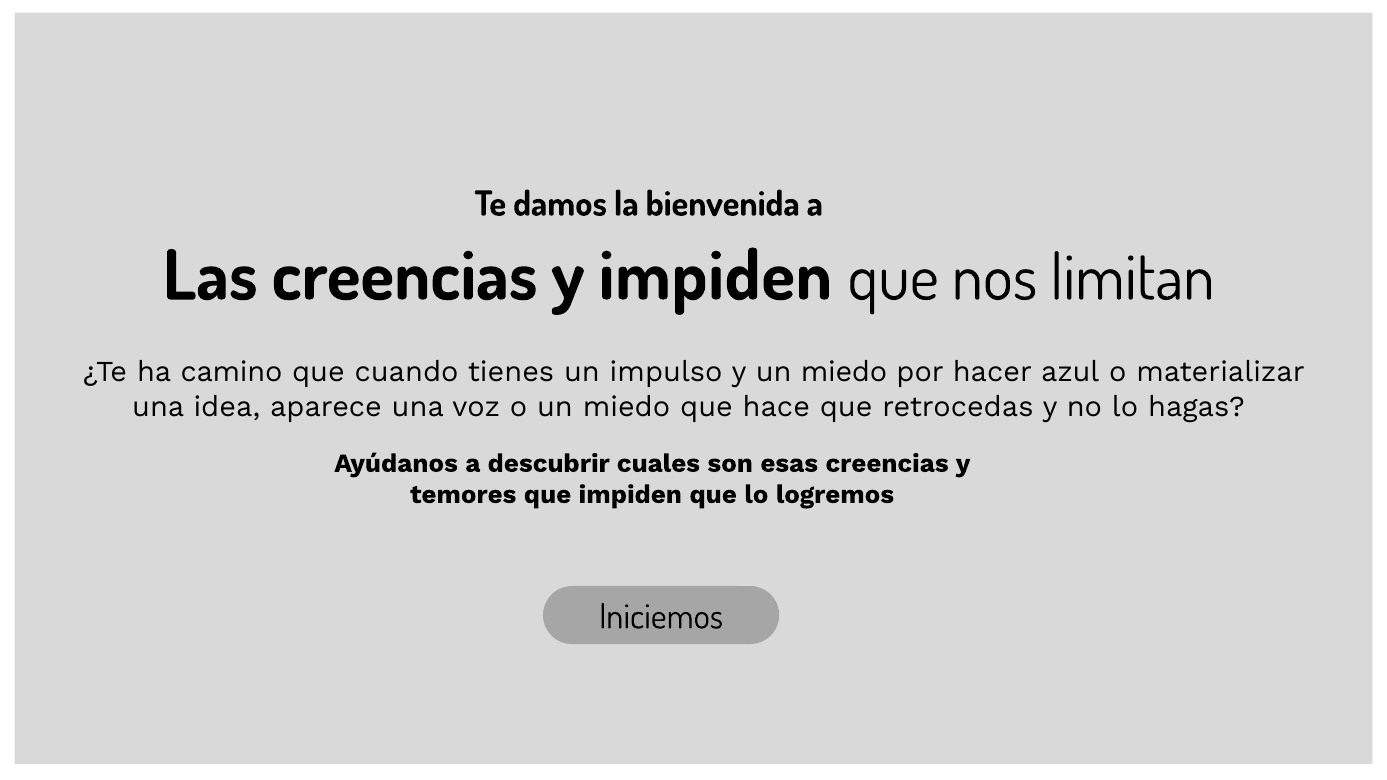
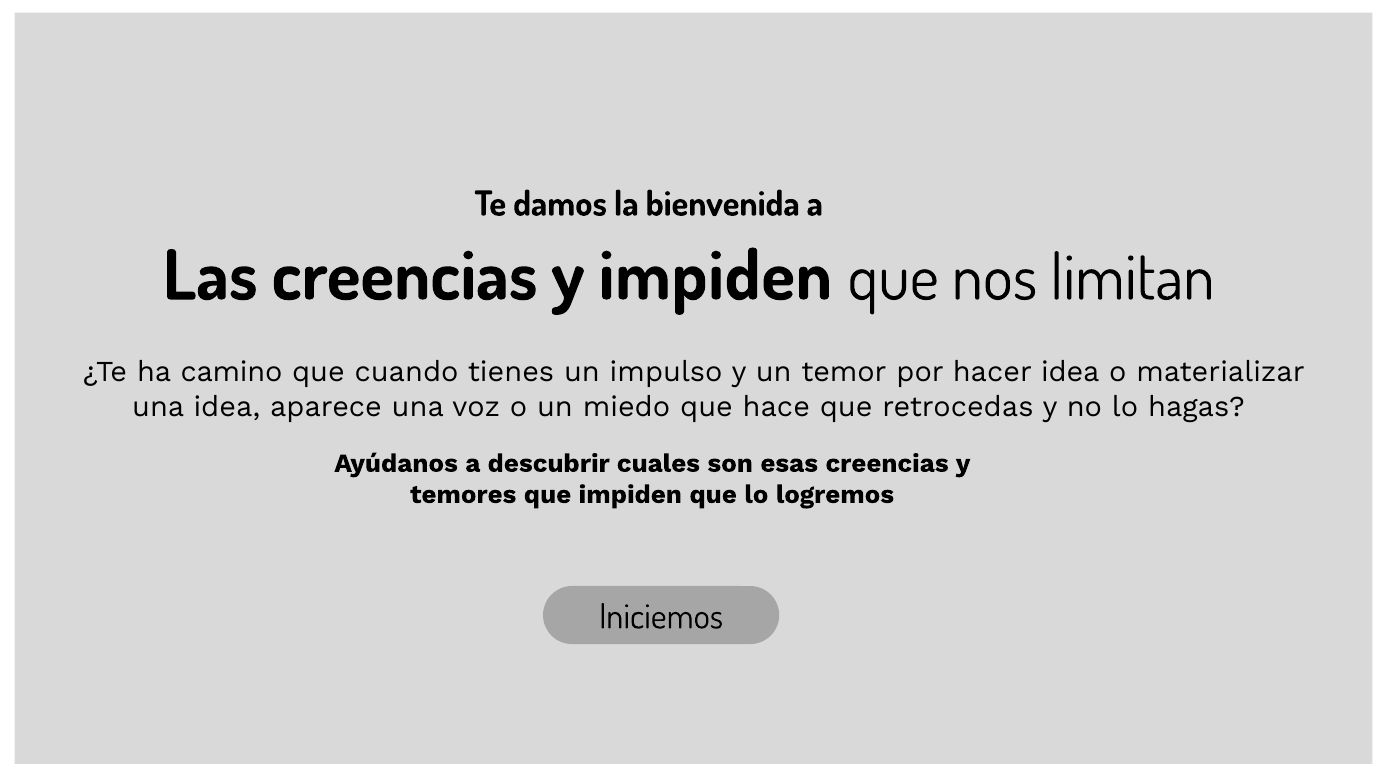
y un miedo: miedo -> temor
hacer azul: azul -> idea
